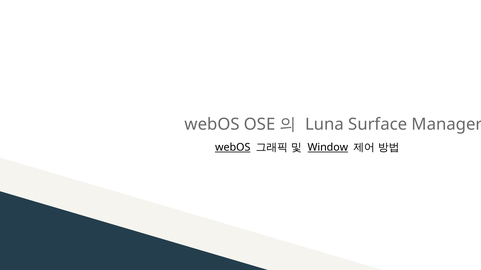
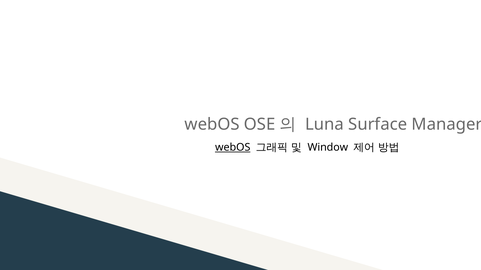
Window underline: present -> none
